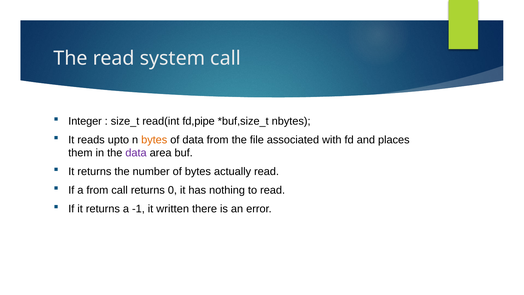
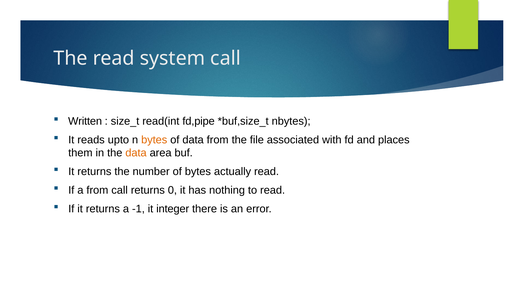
Integer: Integer -> Written
data at (136, 153) colour: purple -> orange
written: written -> integer
